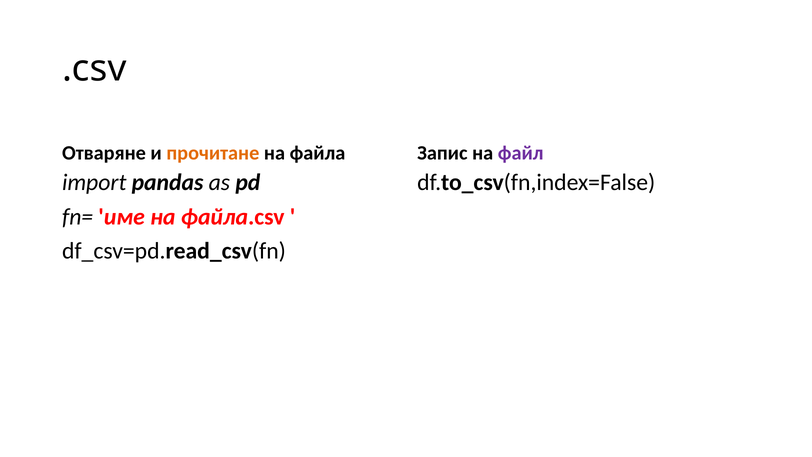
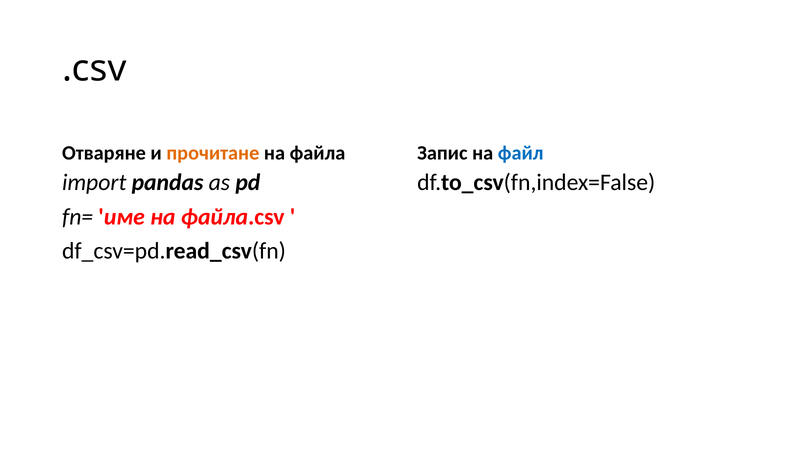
файл colour: purple -> blue
